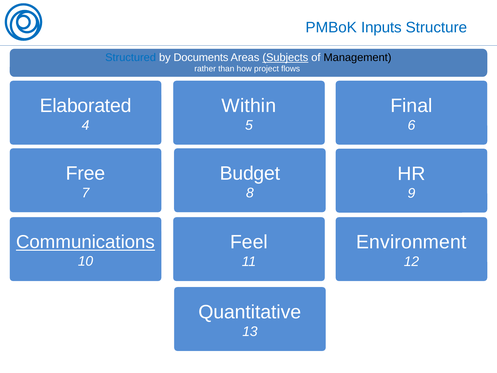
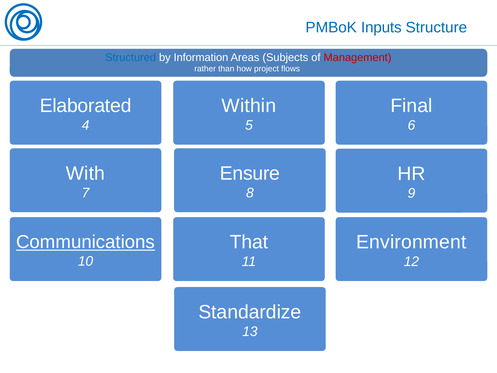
Documents: Documents -> Information
Subjects underline: present -> none
Management colour: black -> red
Free: Free -> With
Budget: Budget -> Ensure
Feel: Feel -> That
Quantitative: Quantitative -> Standardize
